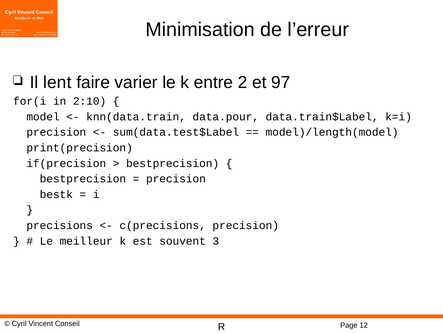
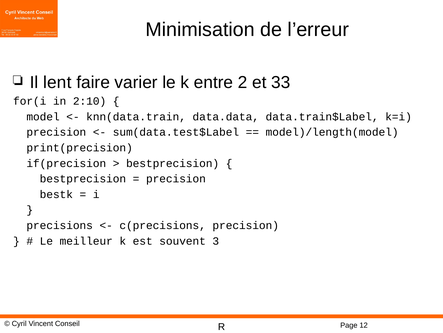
97: 97 -> 33
data.pour: data.pour -> data.data
